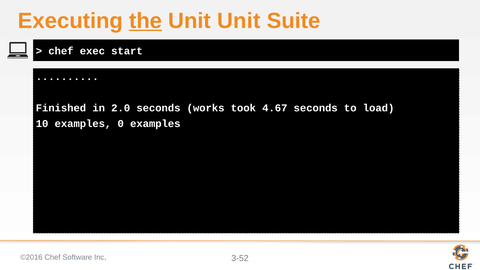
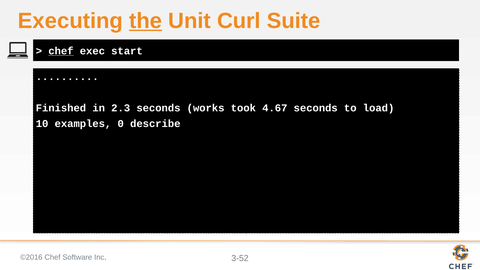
Unit Unit: Unit -> Curl
chef at (61, 51) underline: none -> present
2.0: 2.0 -> 2.3
0 examples: examples -> describe
